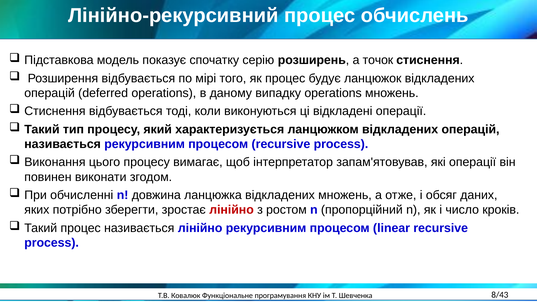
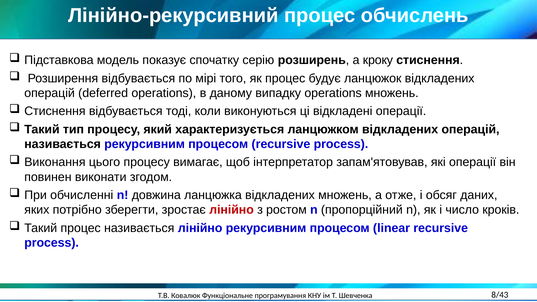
точок: точок -> кроку
